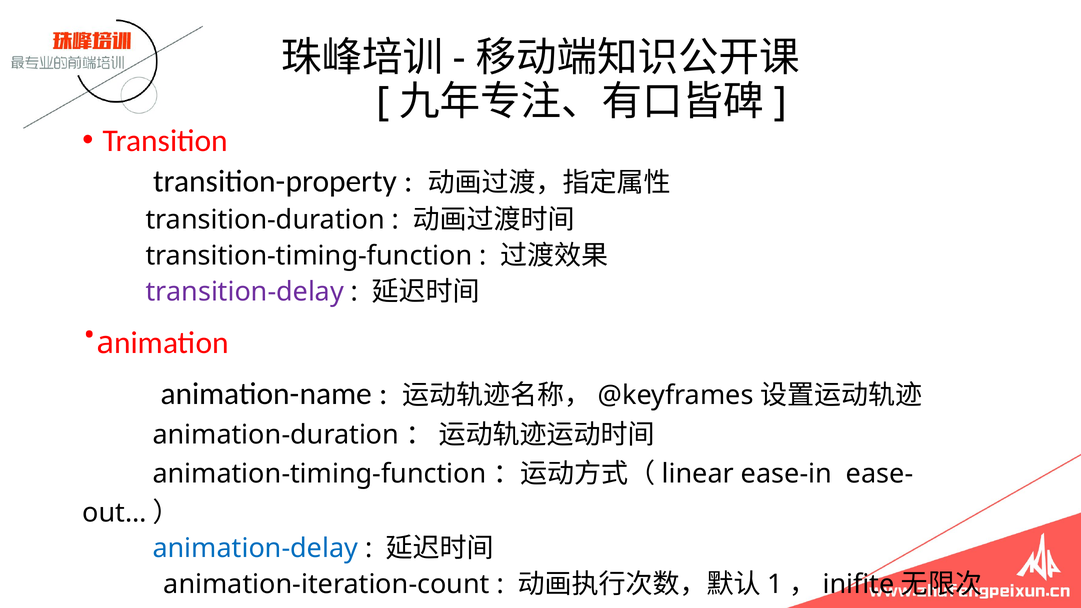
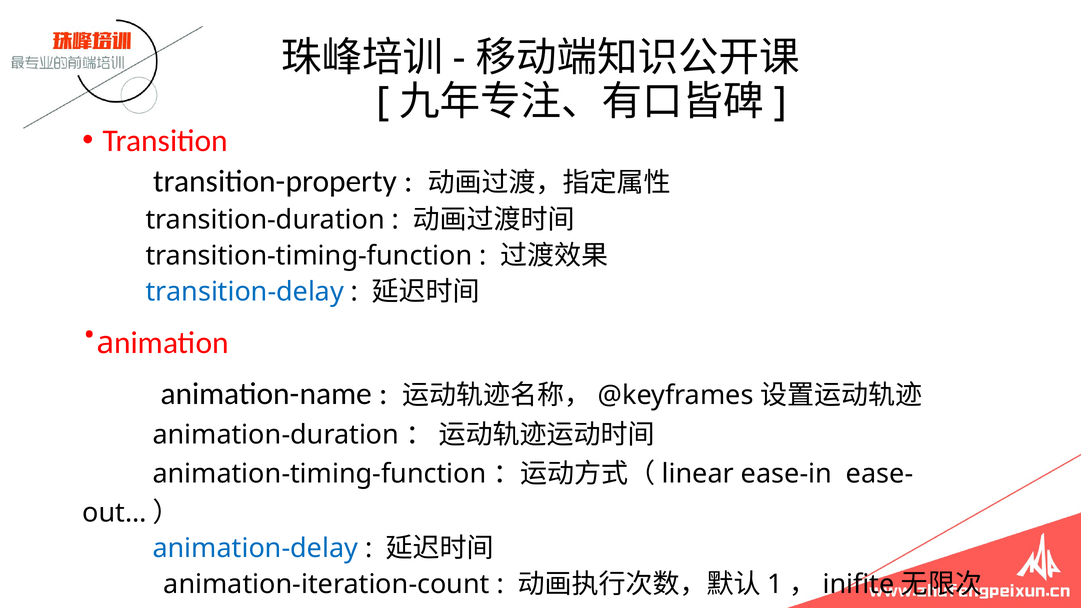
transition-delay colour: purple -> blue
